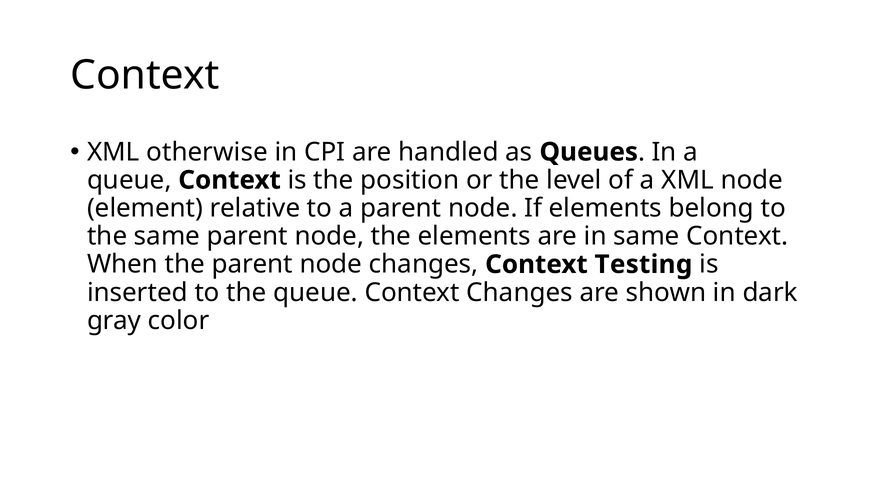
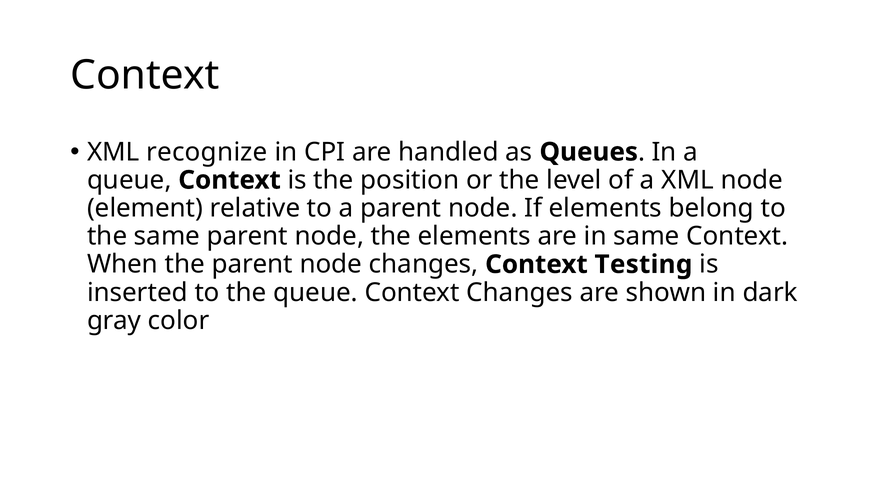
otherwise: otherwise -> recognize
